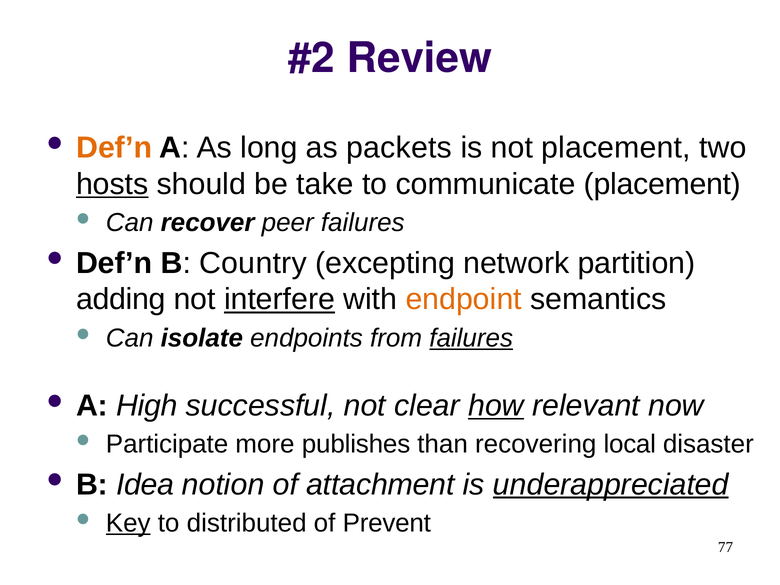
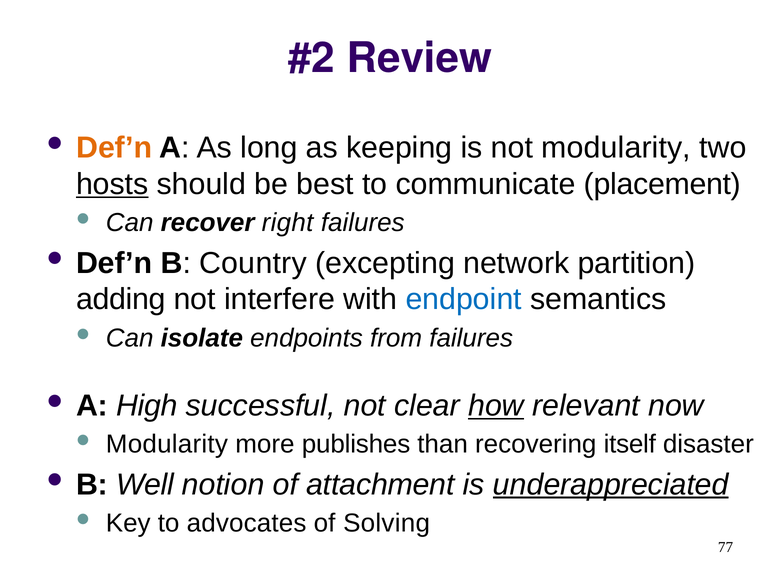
packets: packets -> keeping
not placement: placement -> modularity
take: take -> best
peer: peer -> right
interfere underline: present -> none
endpoint colour: orange -> blue
failures at (471, 338) underline: present -> none
Participate at (167, 444): Participate -> Modularity
local: local -> itself
Idea: Idea -> Well
Key underline: present -> none
distributed: distributed -> advocates
Prevent: Prevent -> Solving
